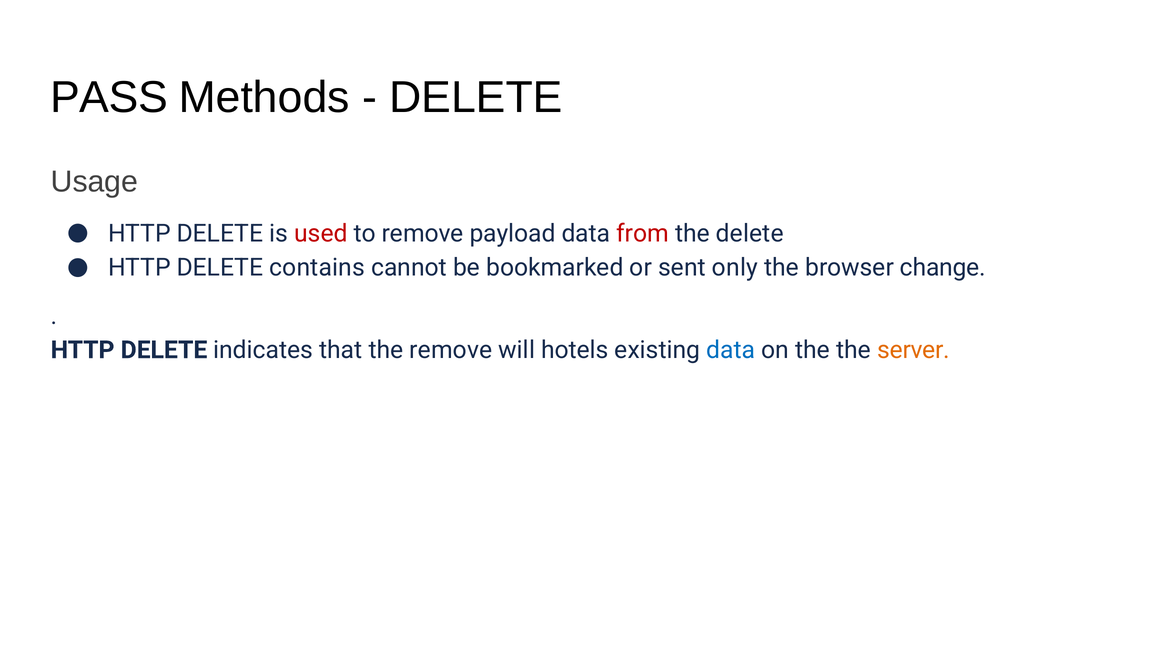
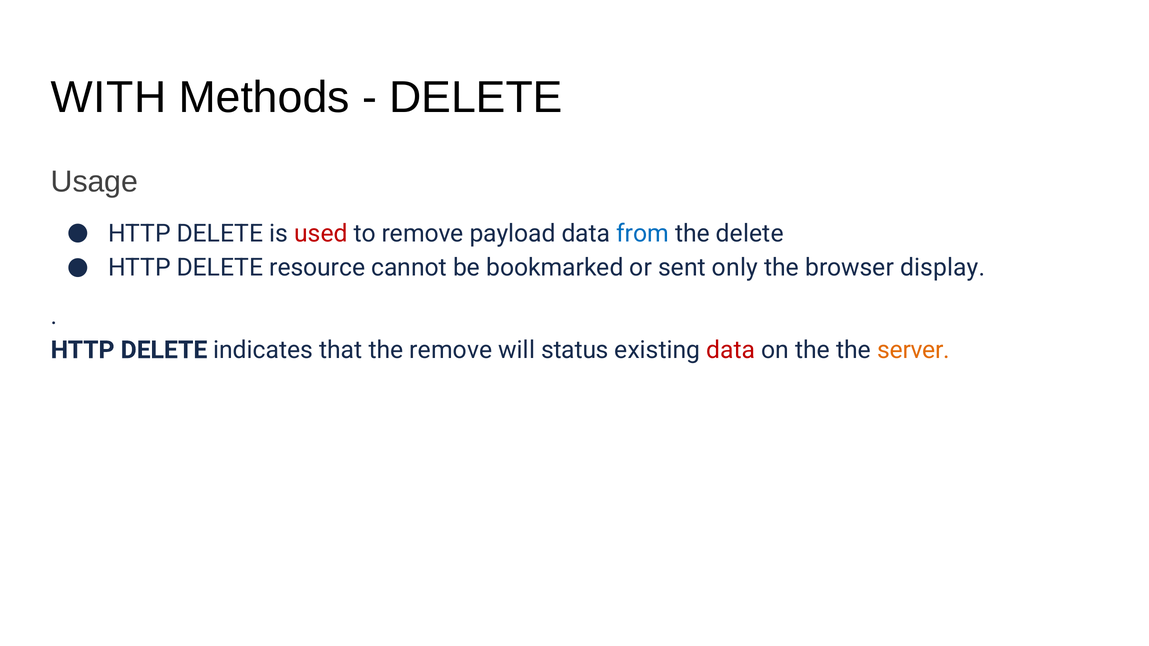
PASS: PASS -> WITH
from colour: red -> blue
contains: contains -> resource
change: change -> display
hotels: hotels -> status
data at (731, 350) colour: blue -> red
